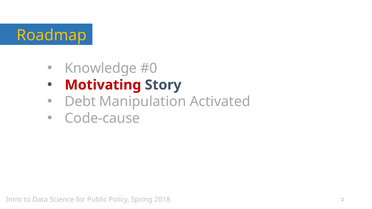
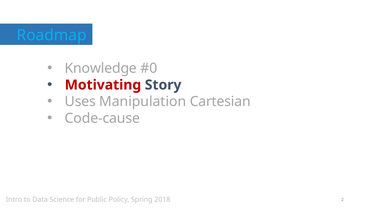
Roadmap colour: yellow -> light blue
Debt: Debt -> Uses
Activated: Activated -> Cartesian
